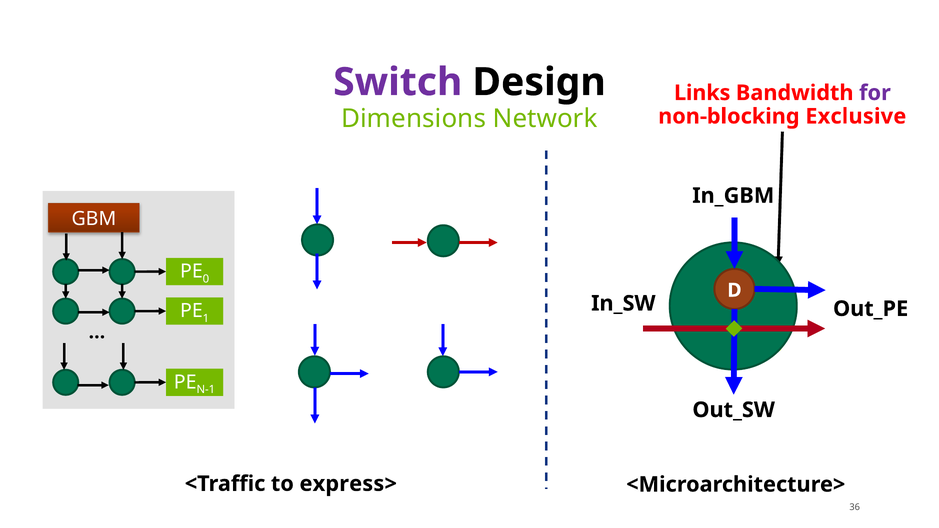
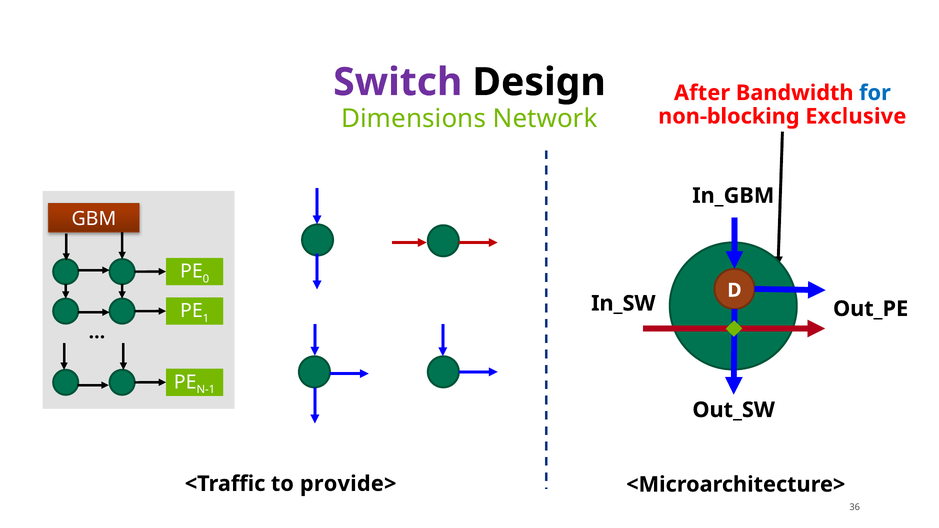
Links: Links -> After
for colour: purple -> blue
express>: express> -> provide>
